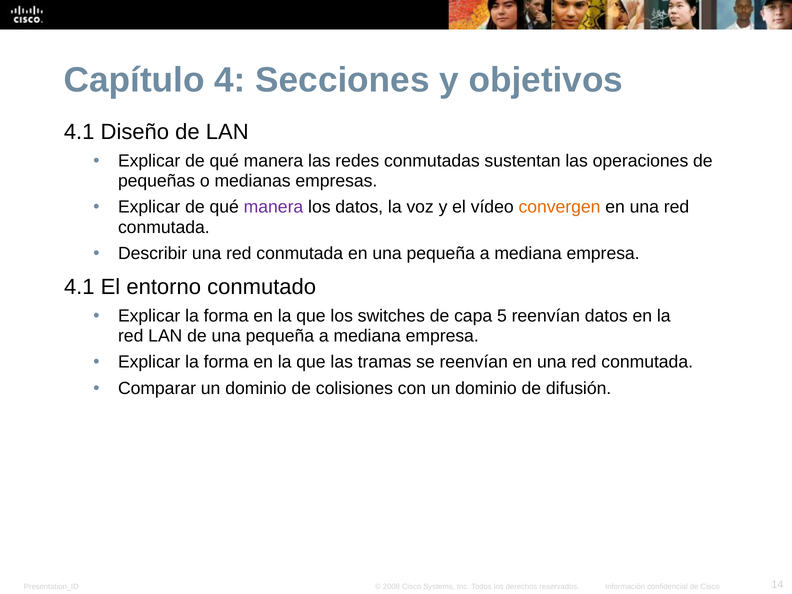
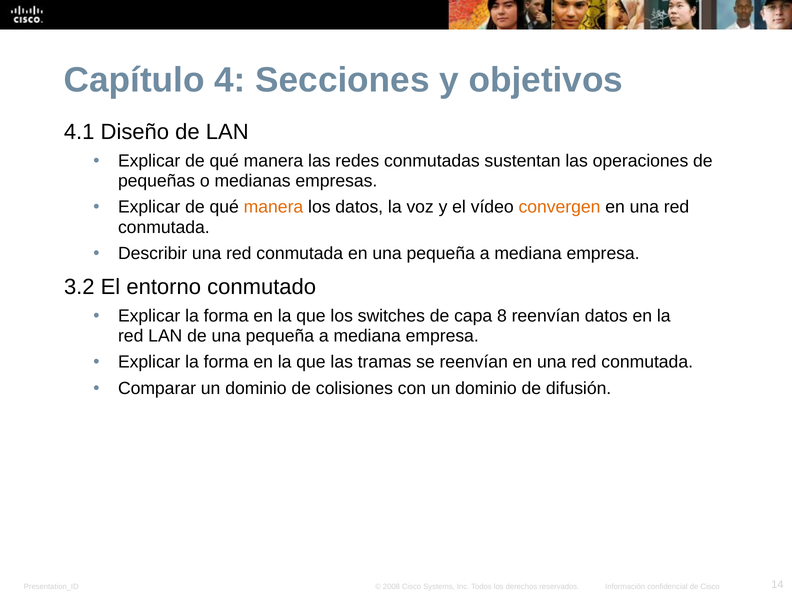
manera at (273, 207) colour: purple -> orange
4.1 at (79, 287): 4.1 -> 3.2
5: 5 -> 8
